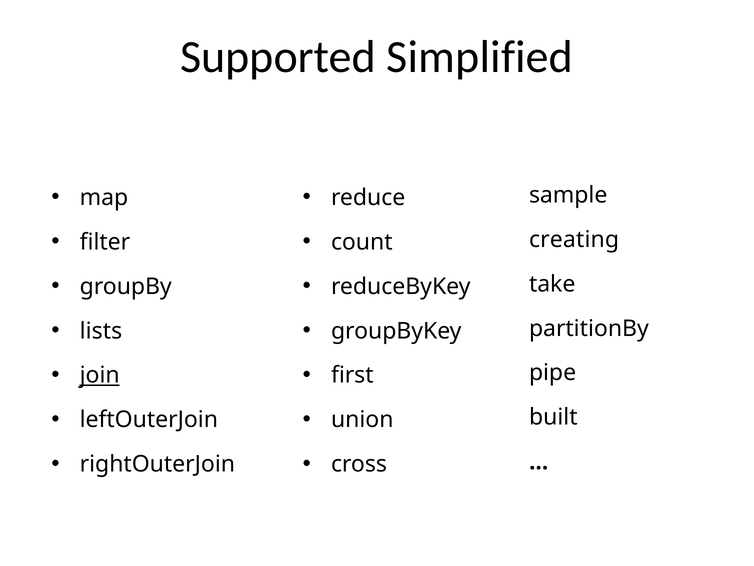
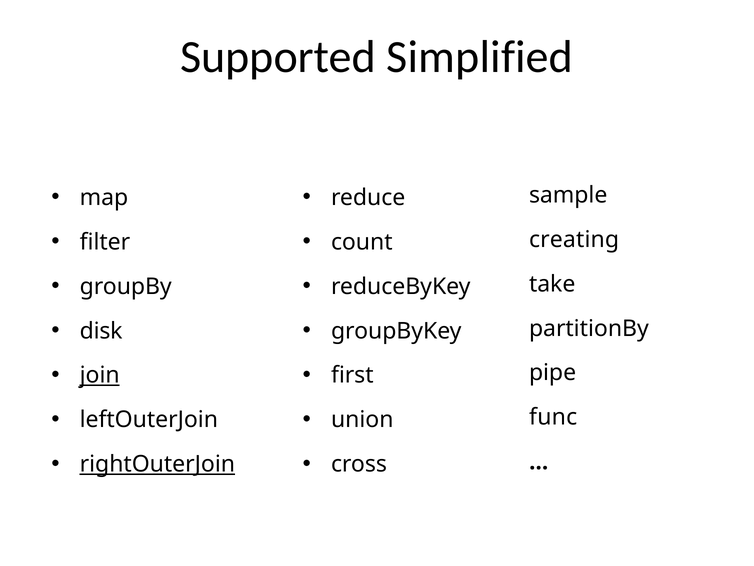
lists: lists -> disk
built: built -> func
rightOuterJoin underline: none -> present
